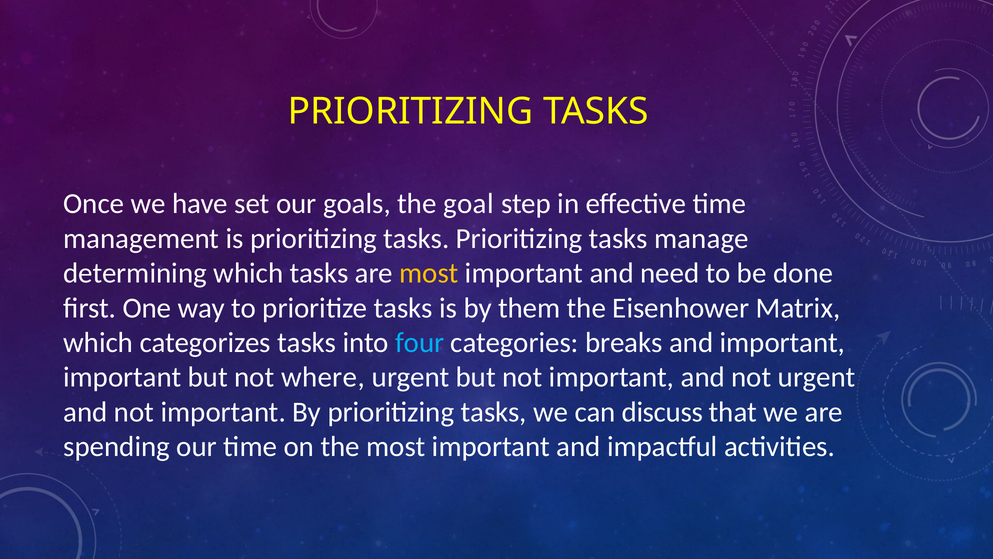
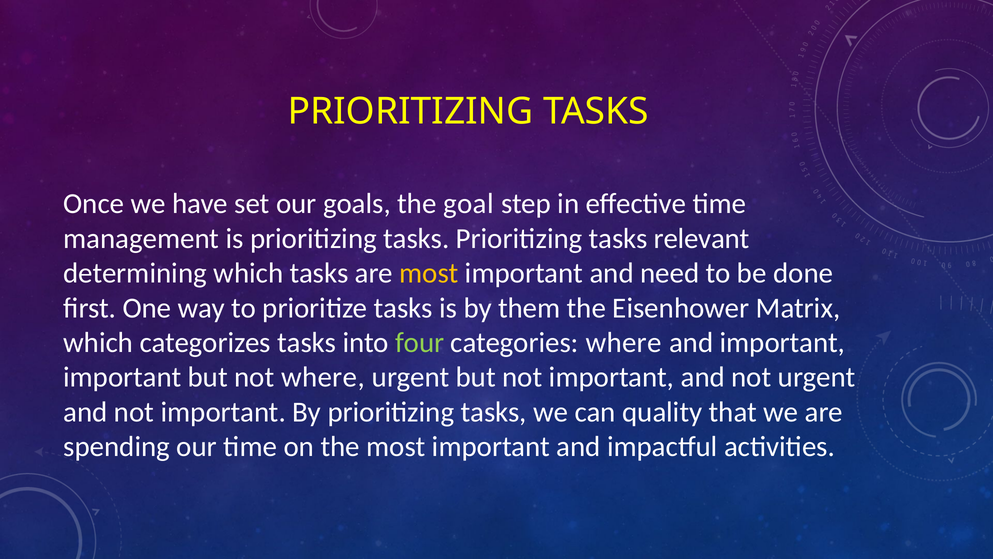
manage: manage -> relevant
four colour: light blue -> light green
categories breaks: breaks -> where
discuss: discuss -> quality
